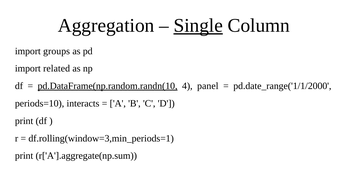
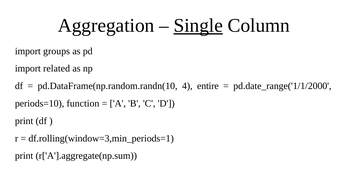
pd.DataFrame(np.random.randn(10 underline: present -> none
panel: panel -> entire
interacts: interacts -> function
